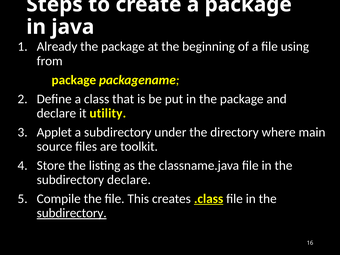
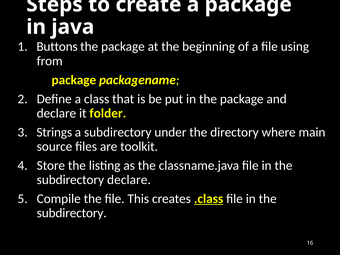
Already: Already -> Buttons
utility: utility -> folder
Applet: Applet -> Strings
subdirectory at (72, 213) underline: present -> none
